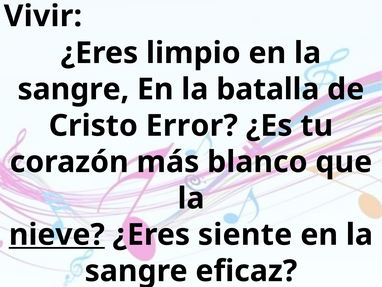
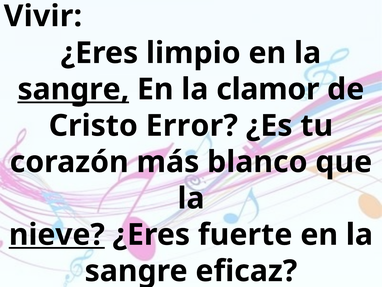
sangre at (73, 89) underline: none -> present
batalla: batalla -> clamor
siente: siente -> fuerte
